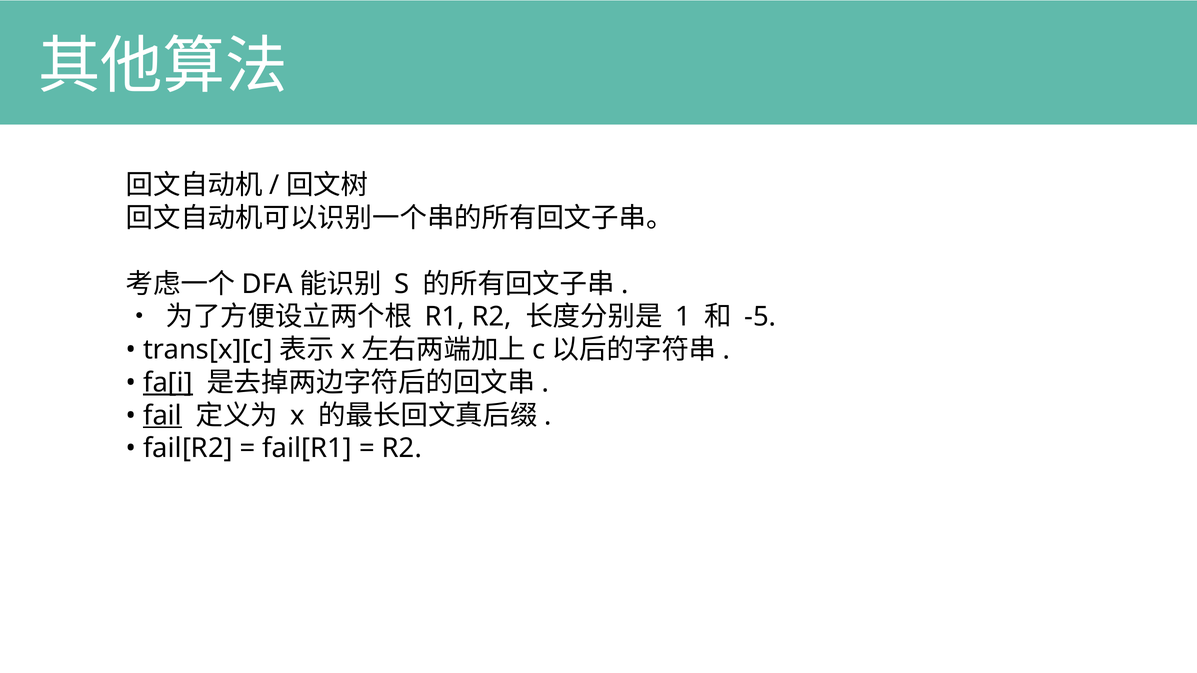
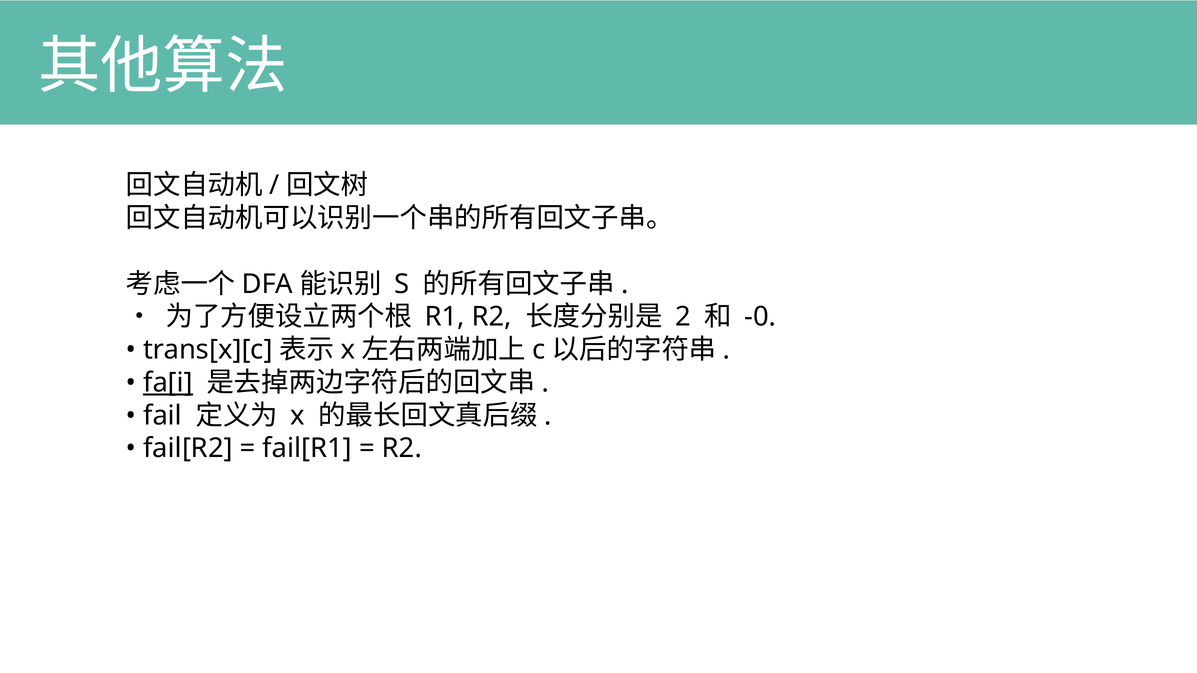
1: 1 -> 2
-5: -5 -> -0
fail underline: present -> none
